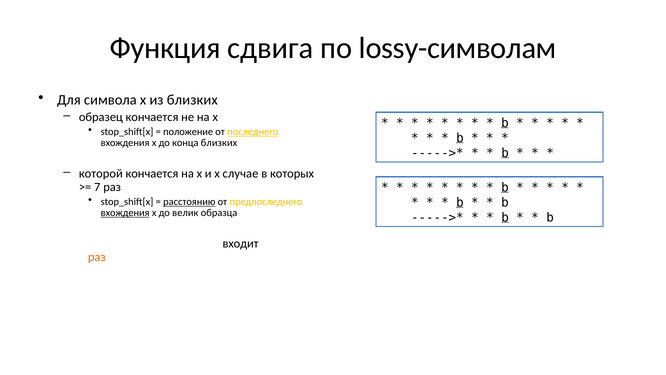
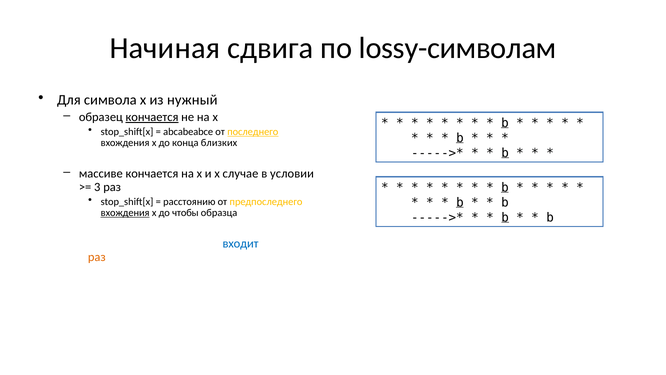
Функция: Функция -> Начиная
из близких: близких -> нужный
кончается at (152, 117) underline: none -> present
положение: положение -> аbсаbеаbсе
которой: которой -> массиве
которых: которых -> условии
7: 7 -> 3
расстоянию underline: present -> none
велик: велик -> чтобы
входит colour: black -> blue
